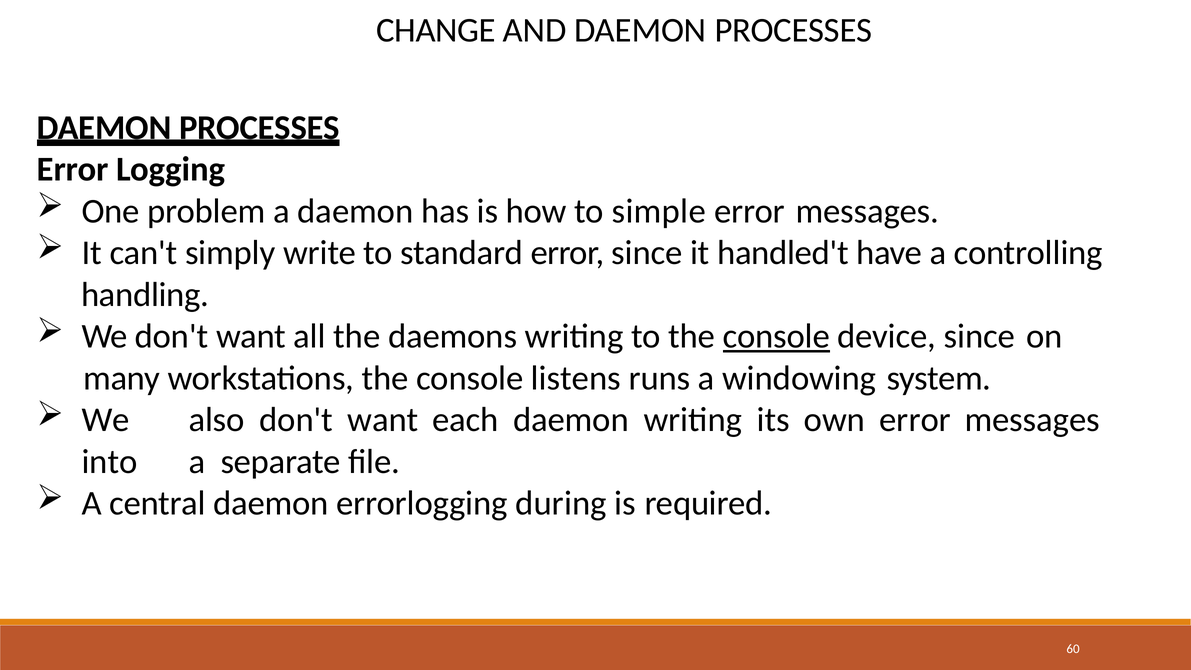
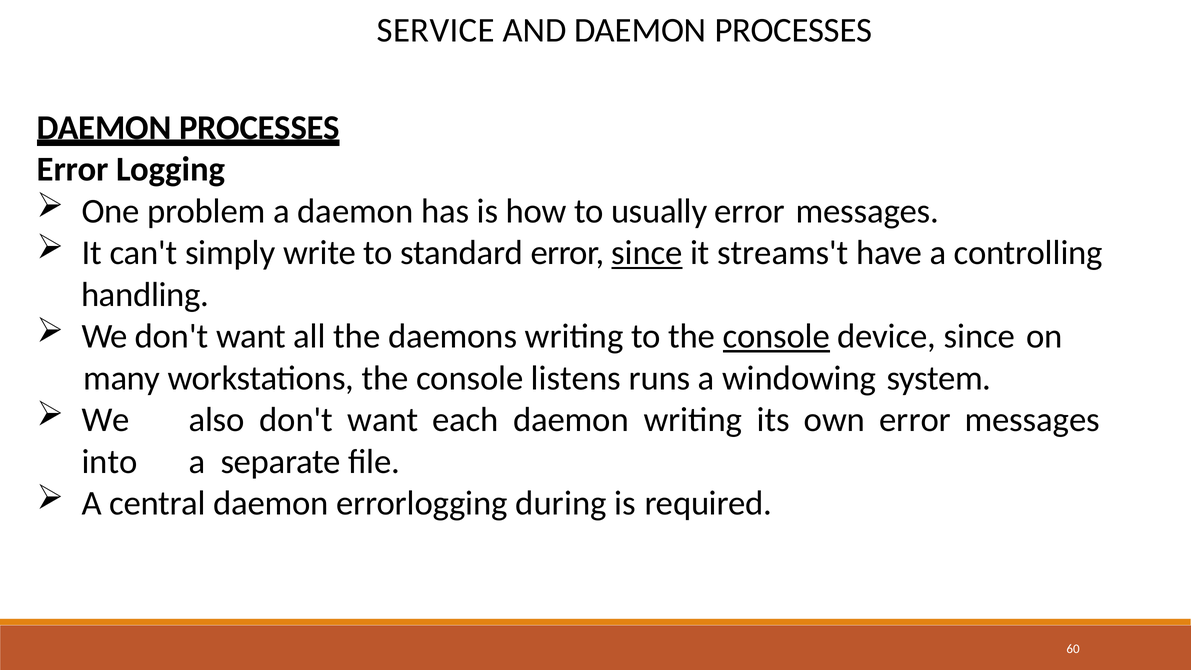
CHANGE: CHANGE -> SERVICE
simple: simple -> usually
since at (647, 253) underline: none -> present
handled't: handled't -> streams't
